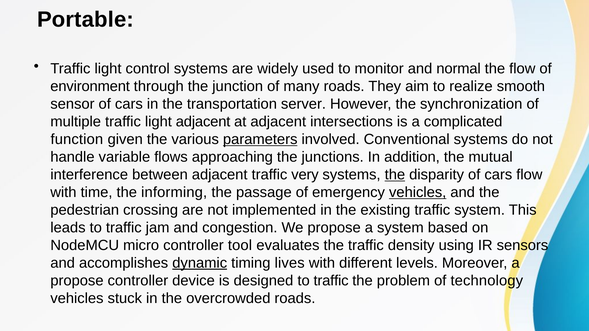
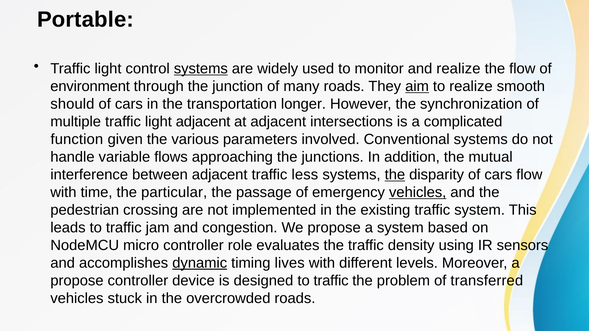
systems at (201, 69) underline: none -> present
and normal: normal -> realize
aim underline: none -> present
sensor: sensor -> should
server: server -> longer
parameters underline: present -> none
very: very -> less
informing: informing -> particular
tool: tool -> role
technology: technology -> transferred
